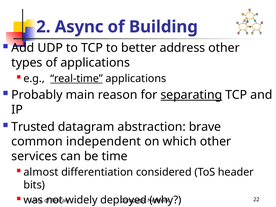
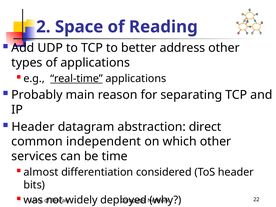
Async: Async -> Space
Building: Building -> Reading
separating underline: present -> none
Trusted at (33, 127): Trusted -> Header
brave: brave -> direct
